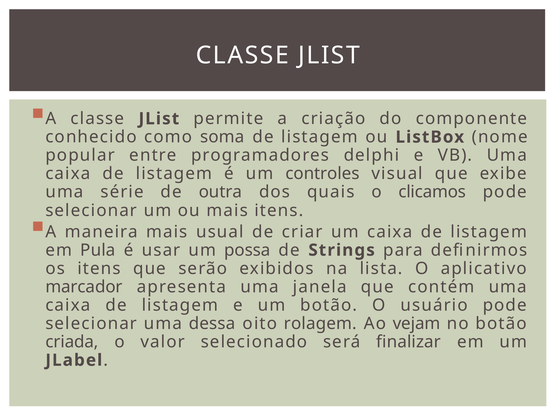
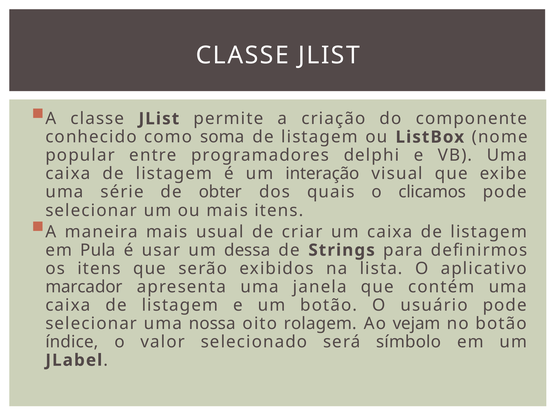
controles: controles -> interação
outra: outra -> obter
possa: possa -> dessa
dessa: dessa -> nossa
criada: criada -> índice
finalizar: finalizar -> símbolo
